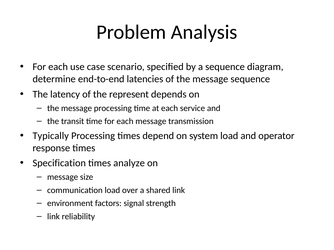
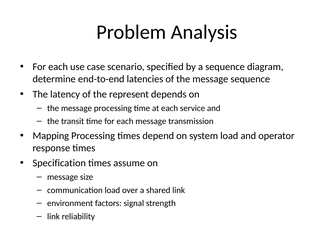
Typically: Typically -> Mapping
analyze: analyze -> assume
